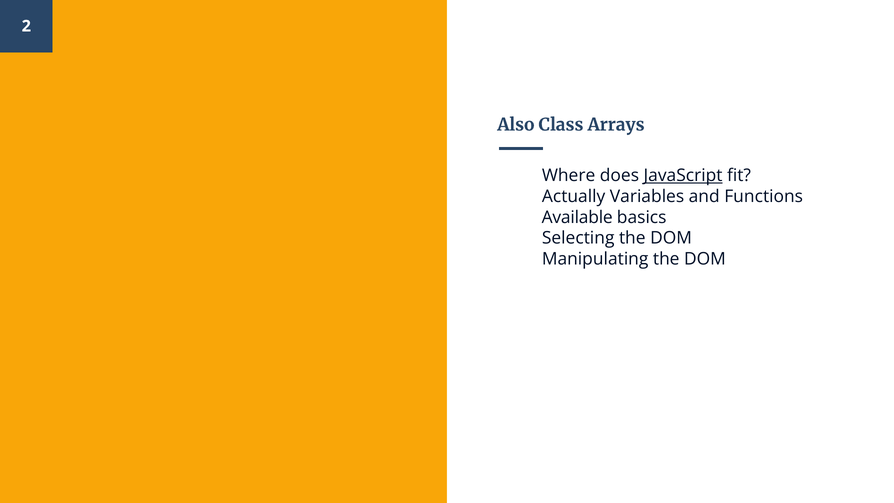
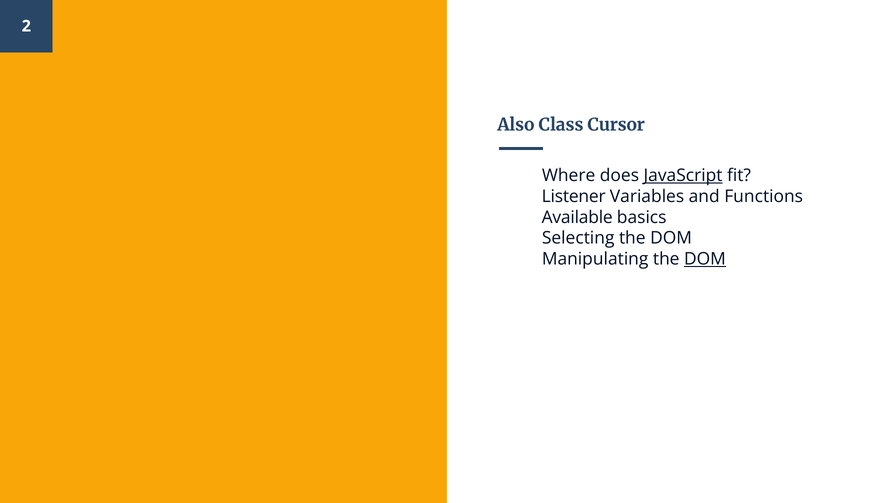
Arrays: Arrays -> Cursor
Actually: Actually -> Listener
DOM at (705, 259) underline: none -> present
